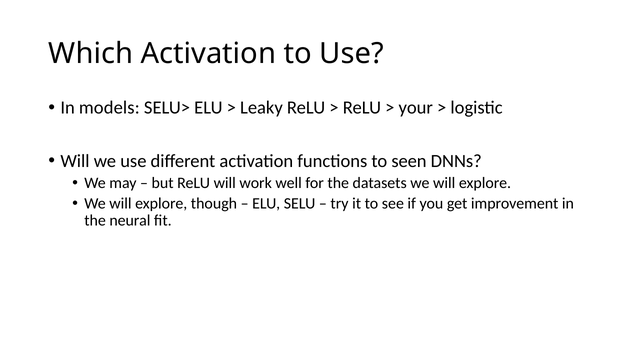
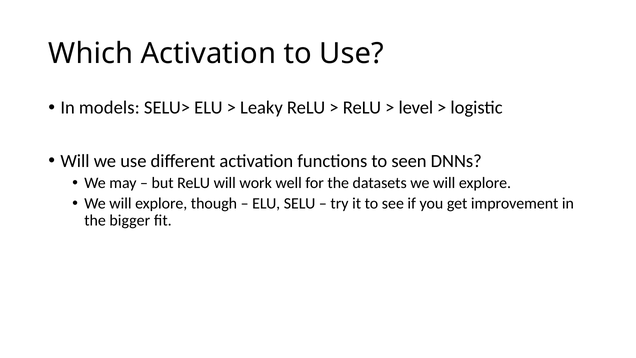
your: your -> level
neural: neural -> bigger
